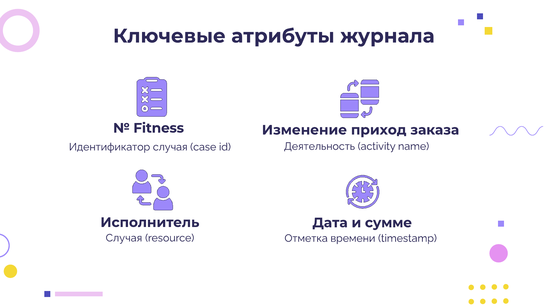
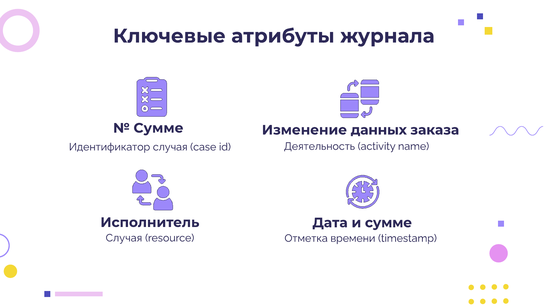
Fitness at (159, 128): Fitness -> Сумме
приход: приход -> данных
